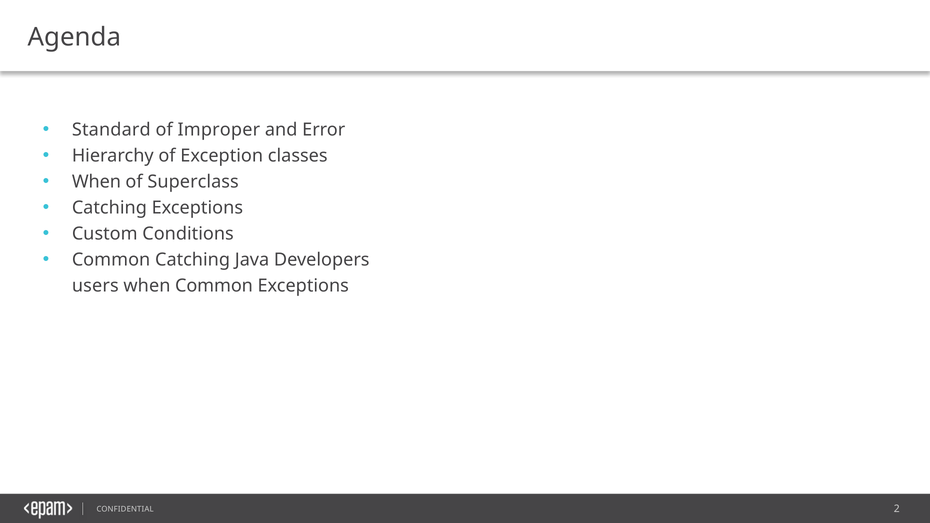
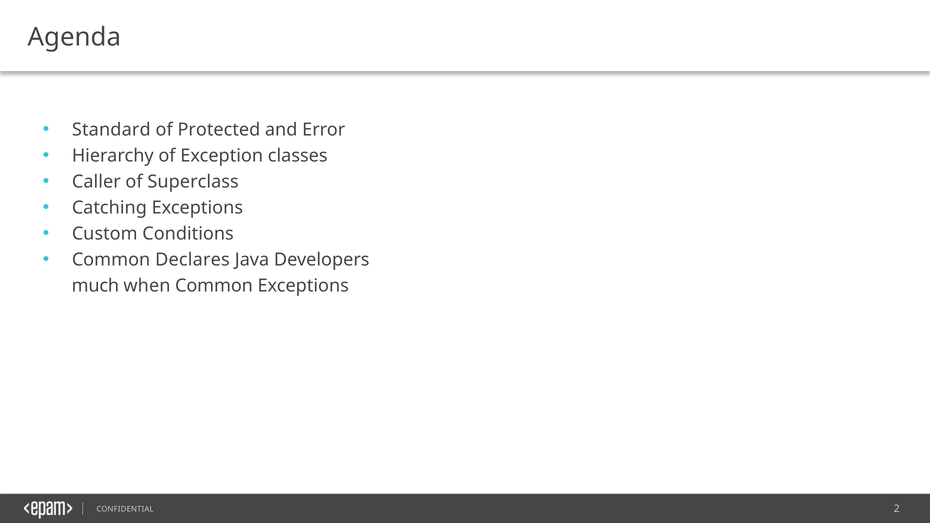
Improper: Improper -> Protected
When at (96, 182): When -> Caller
Common Catching: Catching -> Declares
users: users -> much
